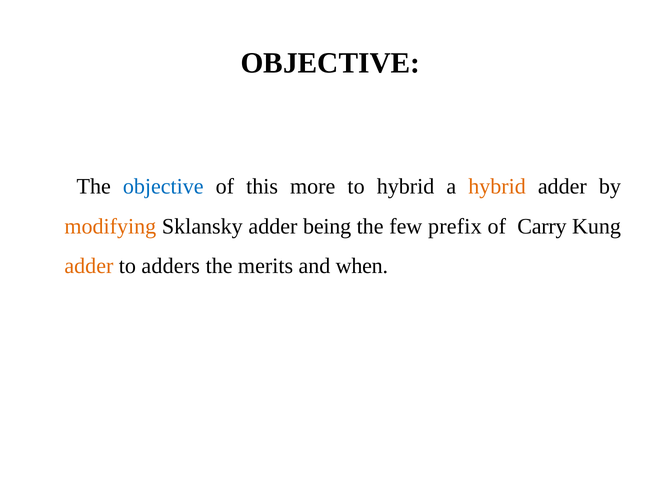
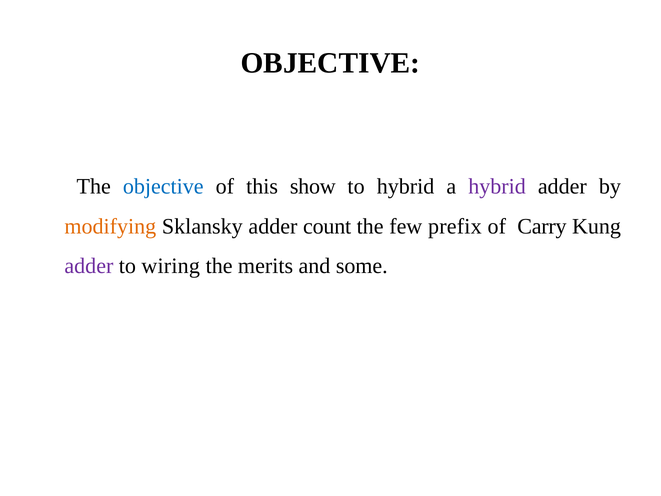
more: more -> show
hybrid at (497, 187) colour: orange -> purple
being: being -> count
adder at (89, 266) colour: orange -> purple
adders: adders -> wiring
when: when -> some
